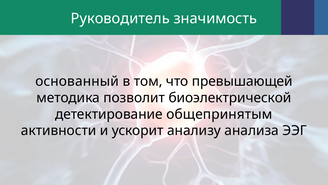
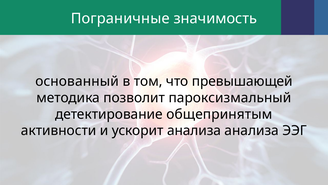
Руководитель: Руководитель -> Пограничные
биоэлектрической: биоэлектрической -> пароксизмальный
ускорит анализу: анализу -> анализа
